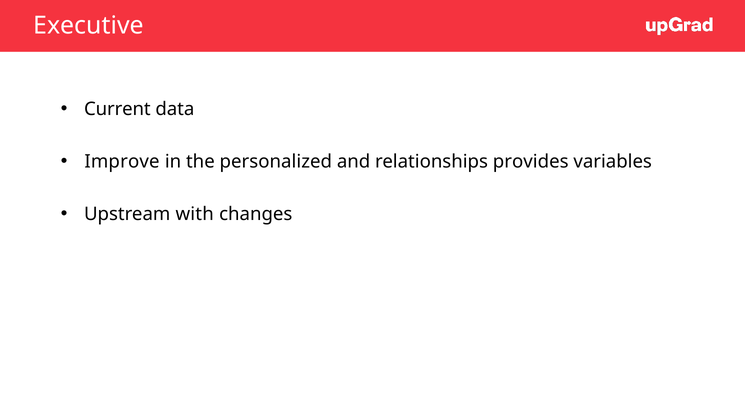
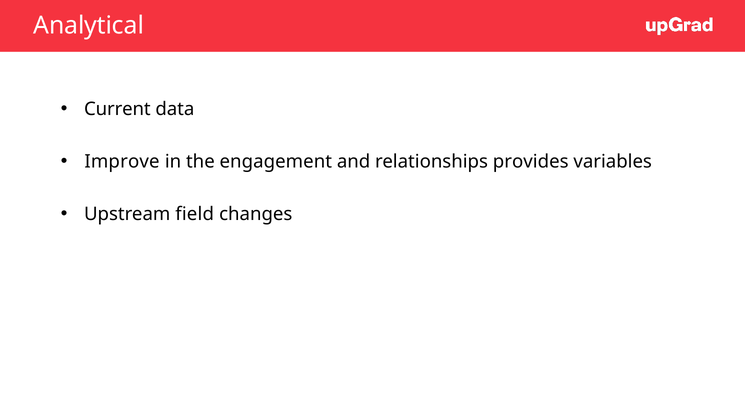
Executive: Executive -> Analytical
personalized: personalized -> engagement
with: with -> field
